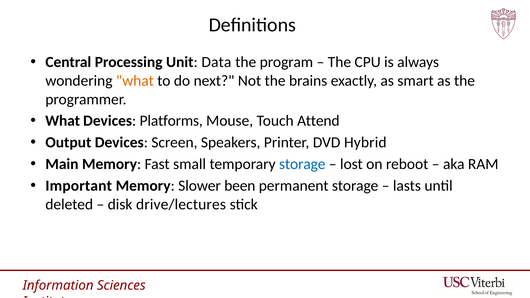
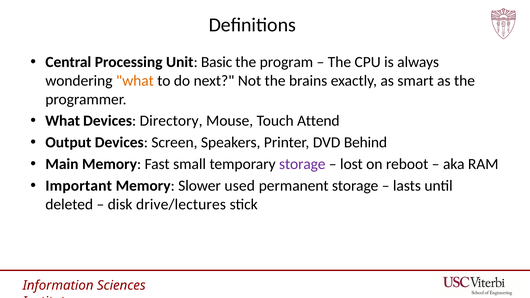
Data: Data -> Basic
Platforms: Platforms -> Directory
Hybrid: Hybrid -> Behind
storage at (302, 164) colour: blue -> purple
been: been -> used
